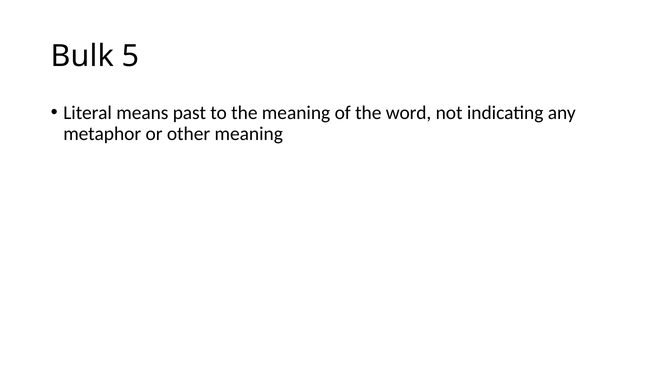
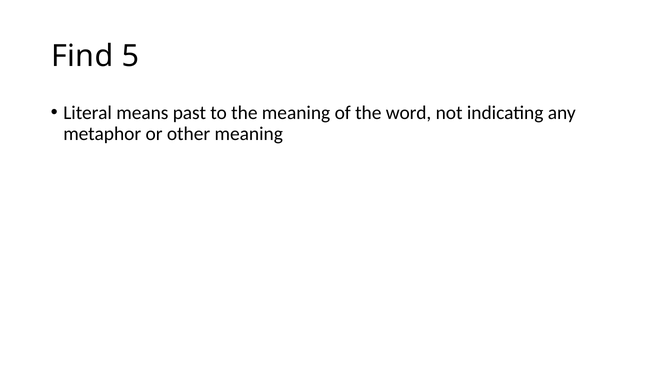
Bulk: Bulk -> Find
